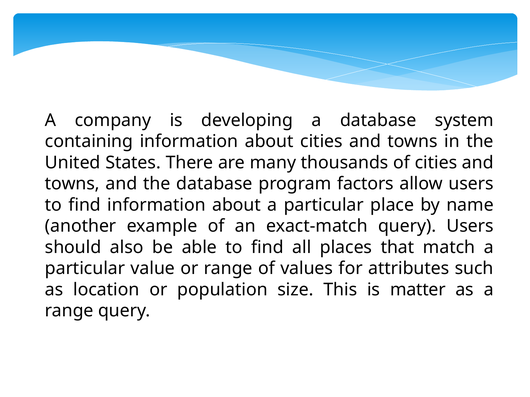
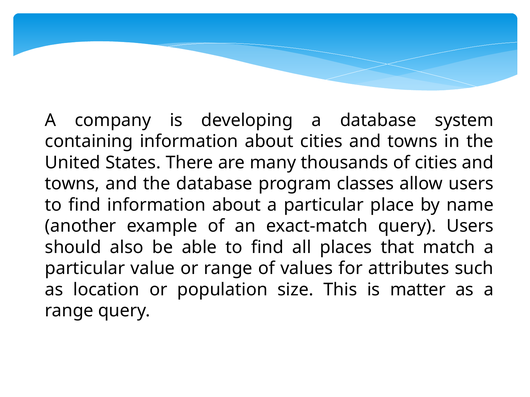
factors: factors -> classes
